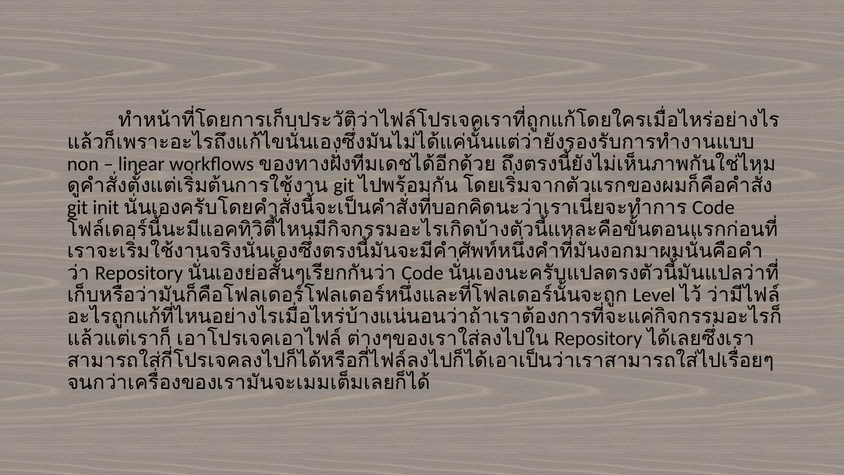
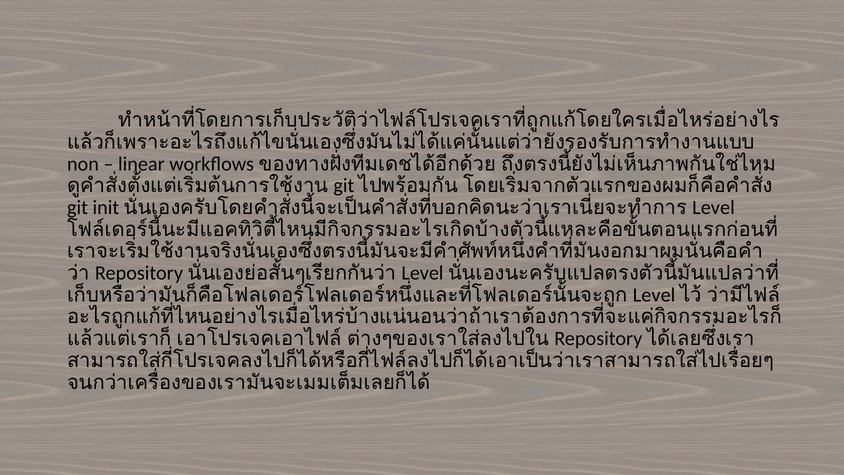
Code at (713, 208): Code -> Level
Code at (422, 273): Code -> Level
